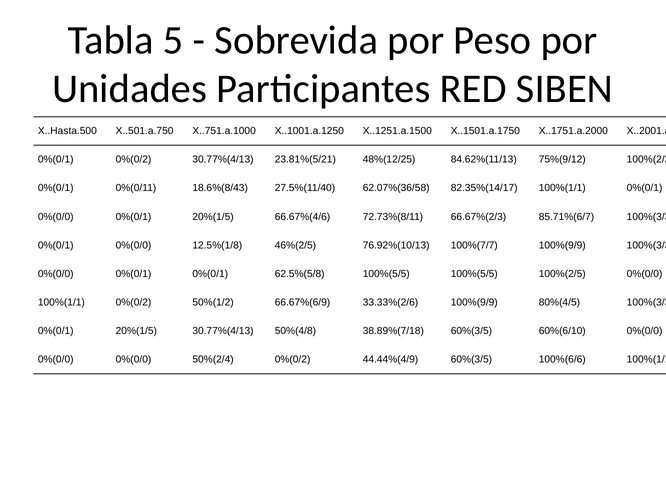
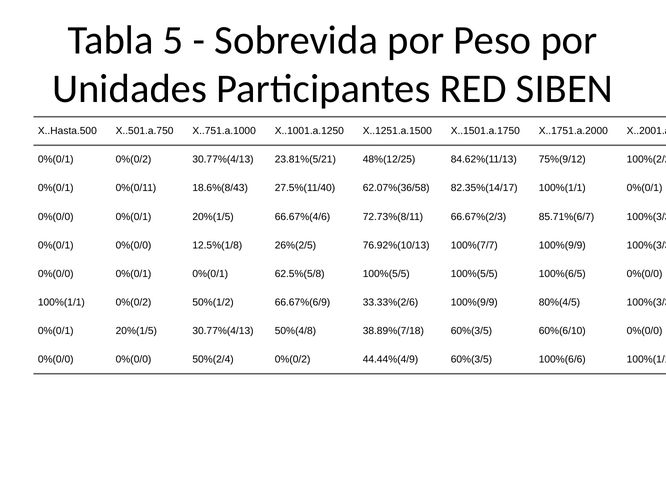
46%(2/5: 46%(2/5 -> 26%(2/5
100%(2/5: 100%(2/5 -> 100%(6/5
